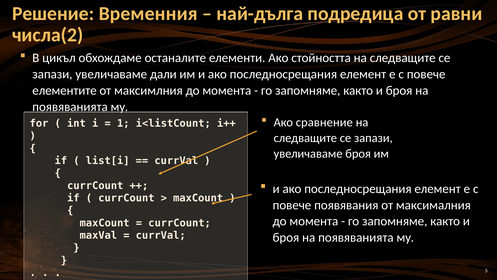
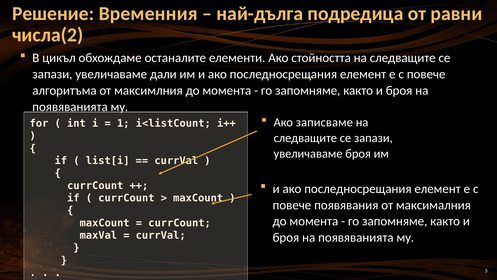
елементите: елементите -> алгоритъма
сравнение: сравнение -> записваме
